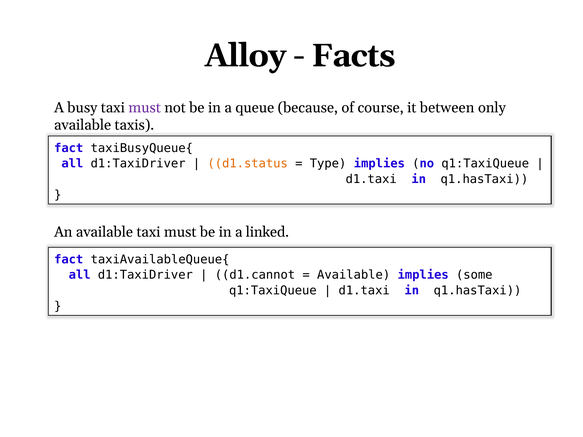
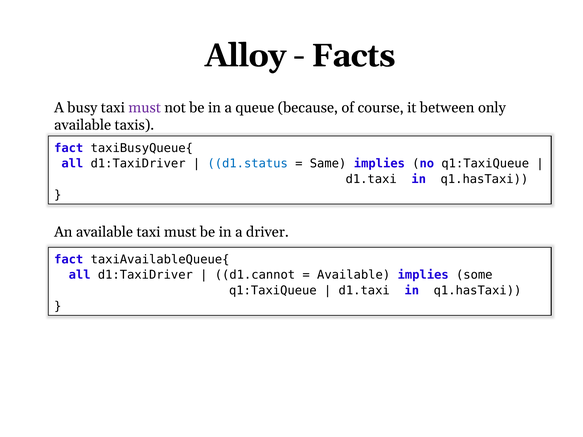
d1.status colour: orange -> blue
Type: Type -> Same
linked: linked -> driver
